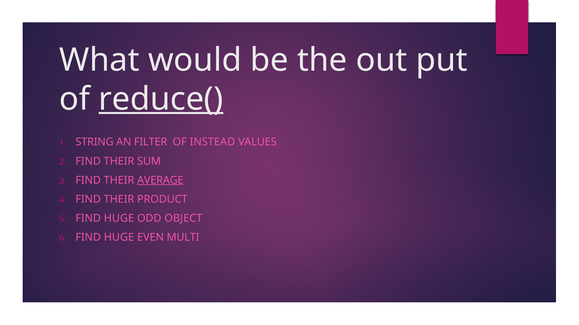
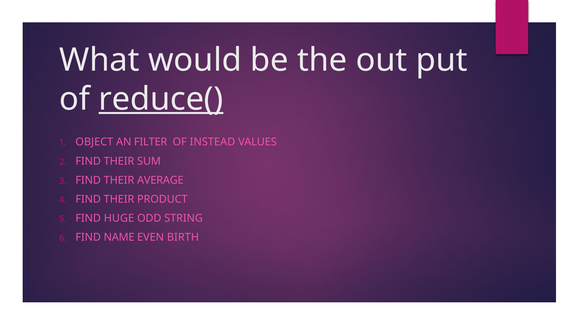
STRING: STRING -> OBJECT
AVERAGE underline: present -> none
OBJECT: OBJECT -> STRING
HUGE at (119, 238): HUGE -> NAME
MULTI: MULTI -> BIRTH
